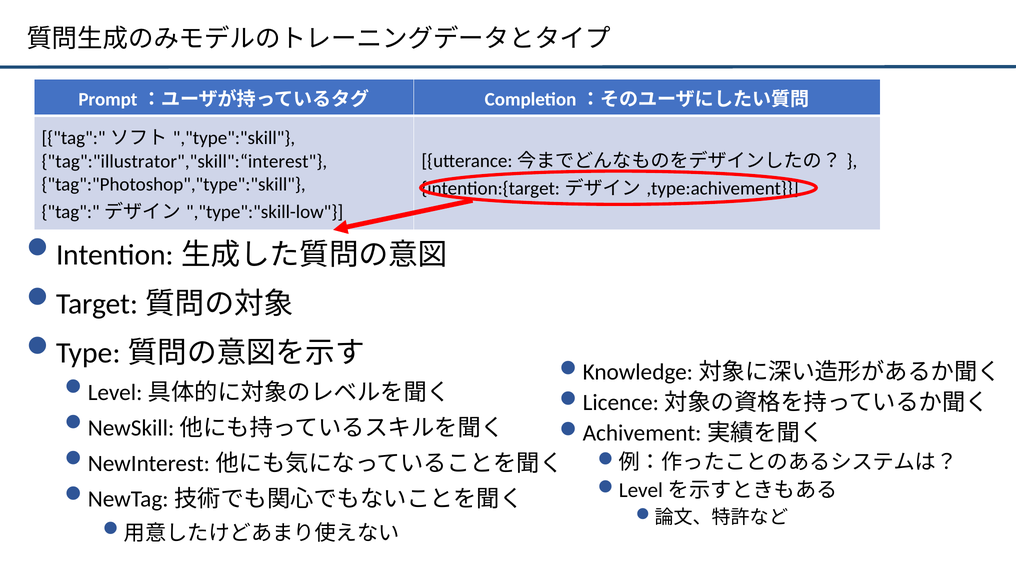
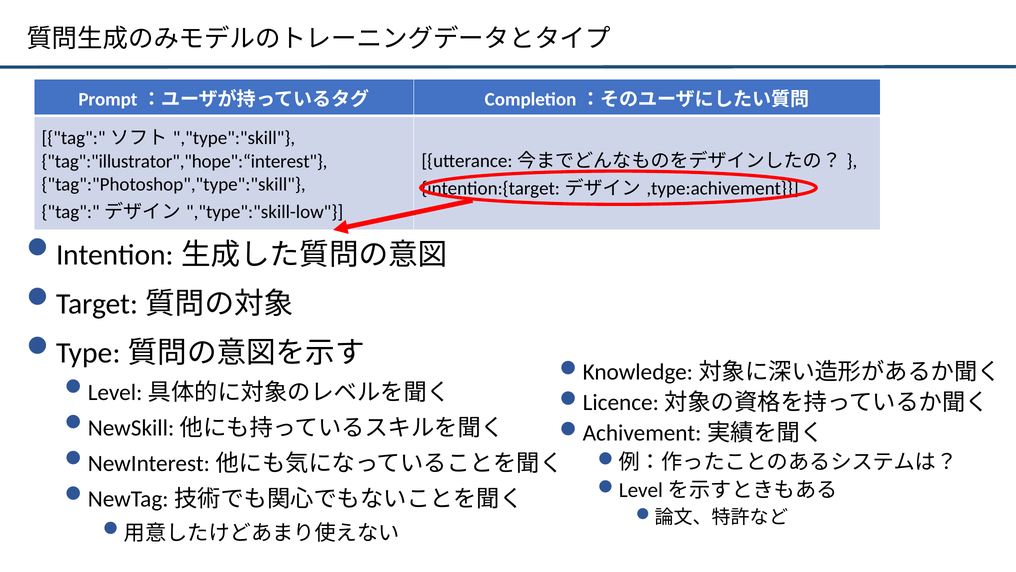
tag":"illustrator","skill":“interest: tag":"illustrator","skill":“interest -> tag":"illustrator","hope":“interest
